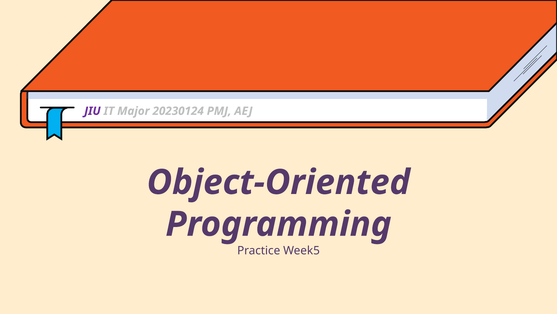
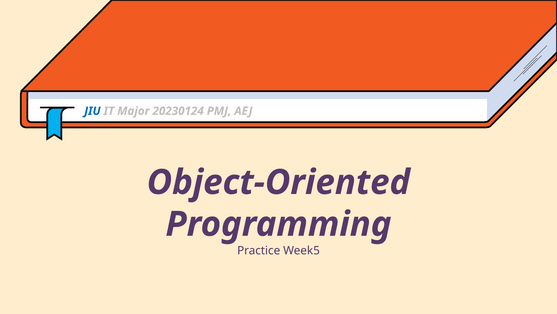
JIU colour: purple -> blue
